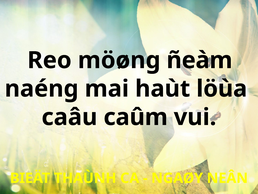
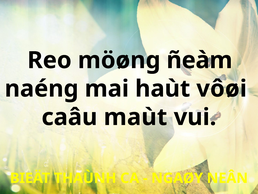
löùa: löùa -> vôøi
caûm: caûm -> maùt
